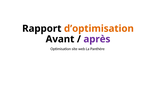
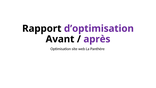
d’optimisation colour: orange -> purple
